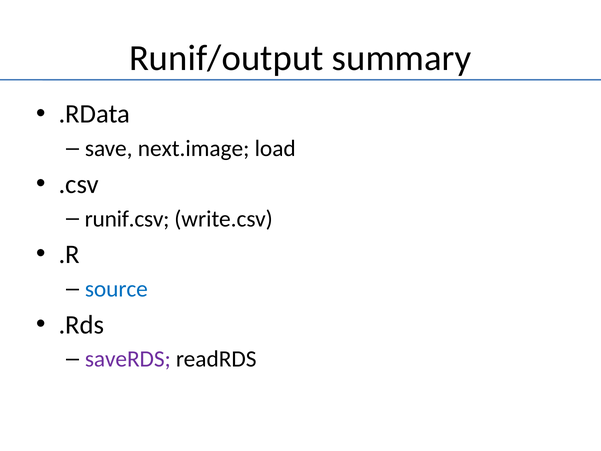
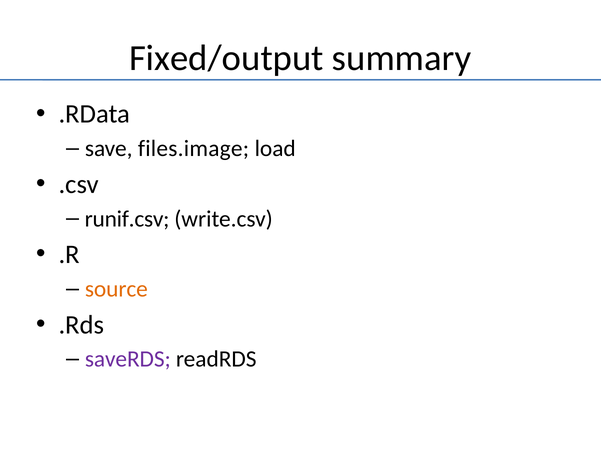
Runif/output: Runif/output -> Fixed/output
next.image: next.image -> files.image
source colour: blue -> orange
